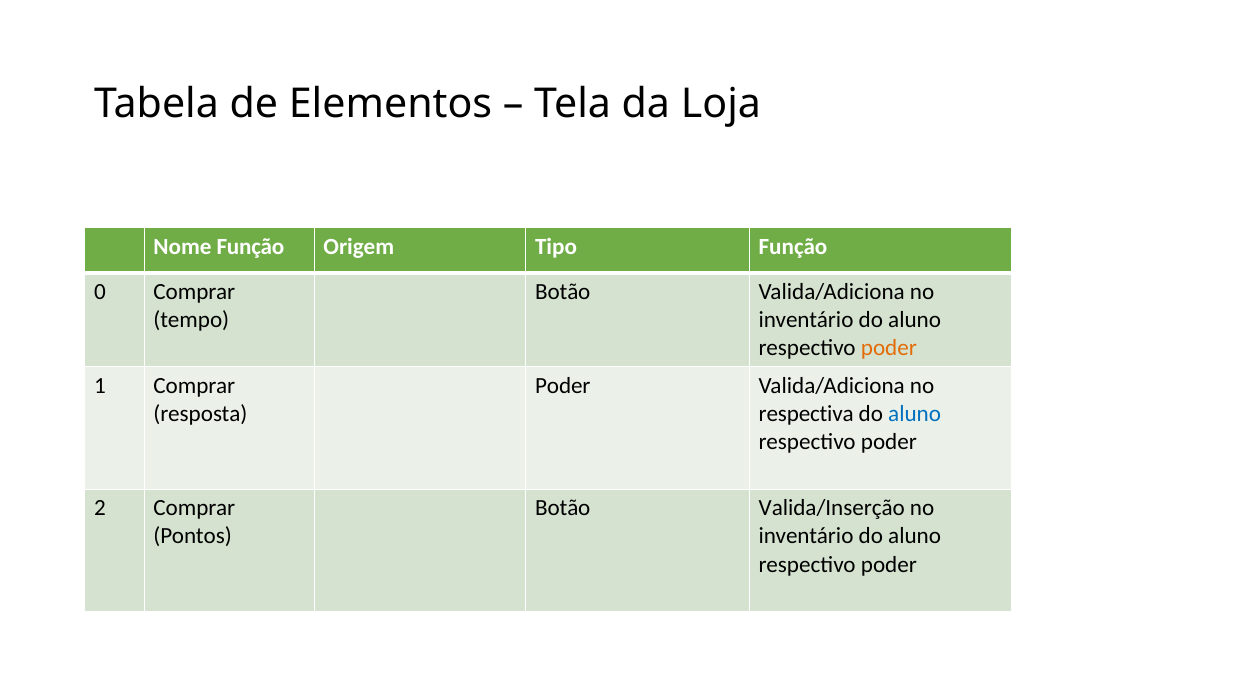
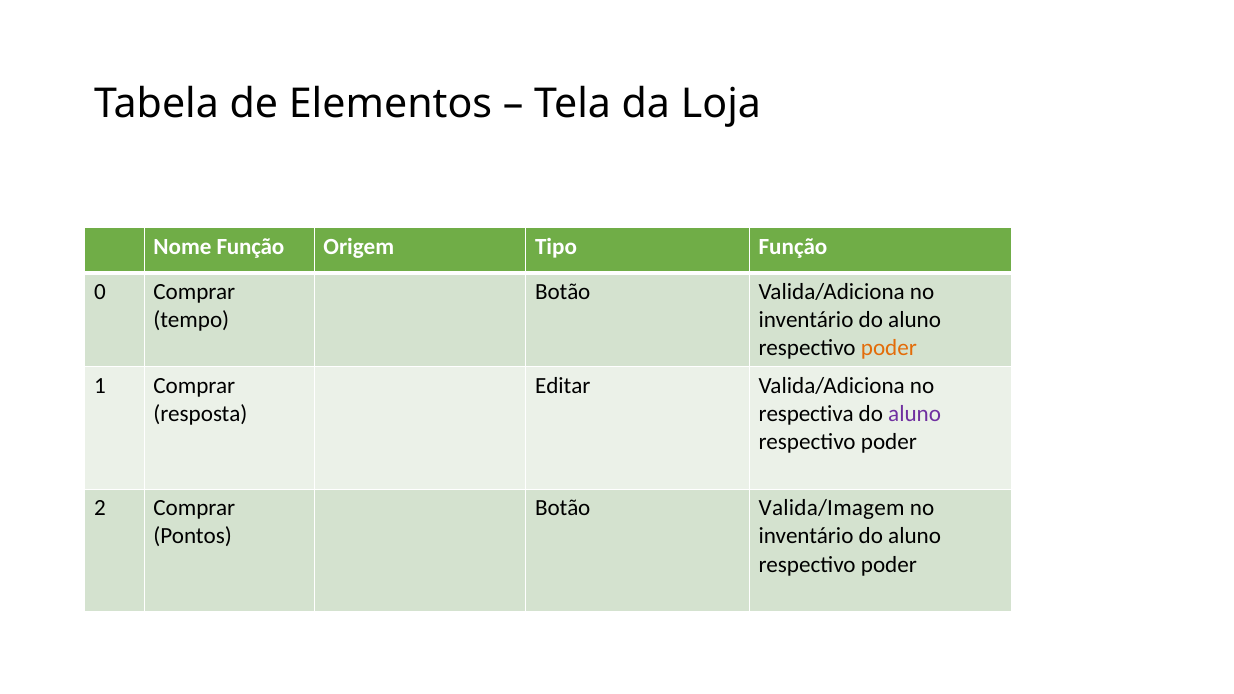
Poder at (563, 386): Poder -> Editar
aluno at (915, 414) colour: blue -> purple
Valida/Inserção: Valida/Inserção -> Valida/Imagem
